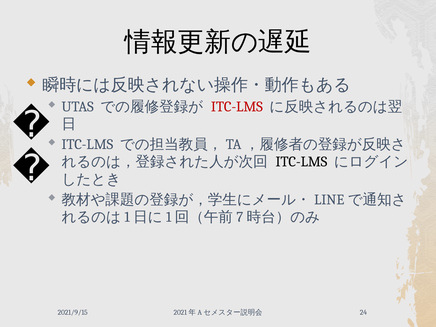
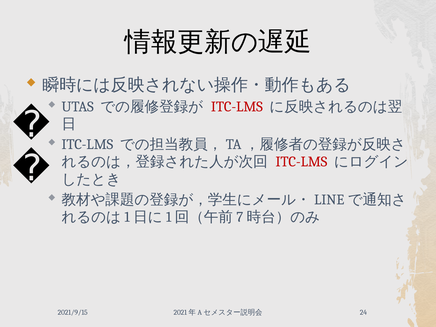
ITC-LMS at (301, 162) colour: black -> red
